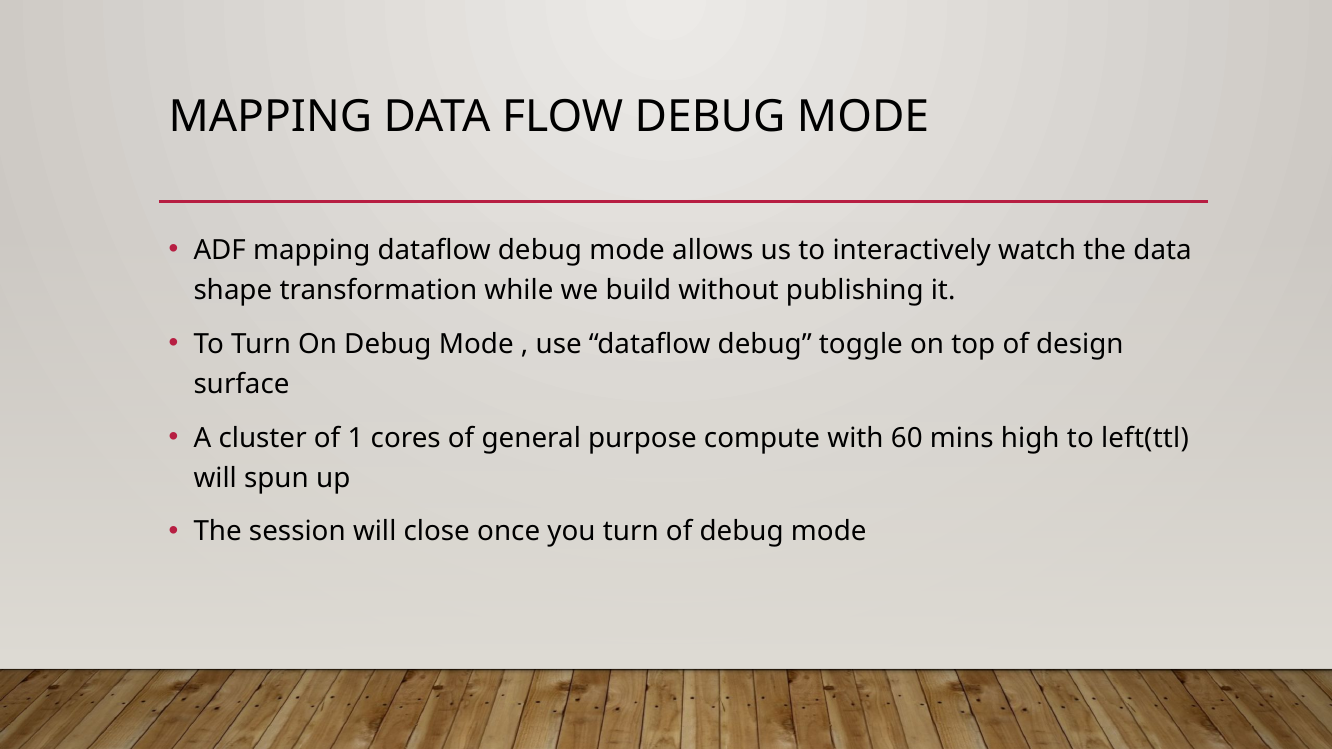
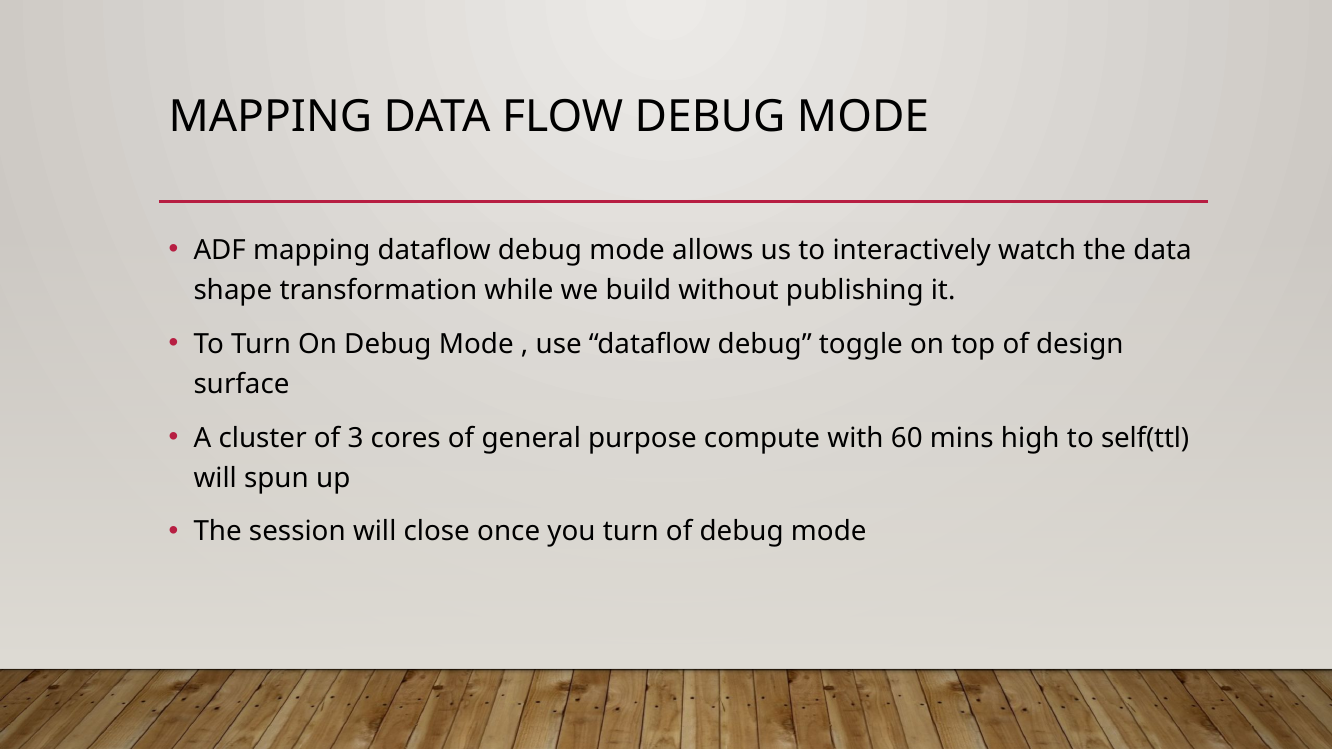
1: 1 -> 3
left(ttl: left(ttl -> self(ttl
